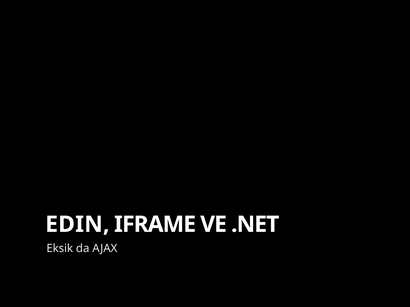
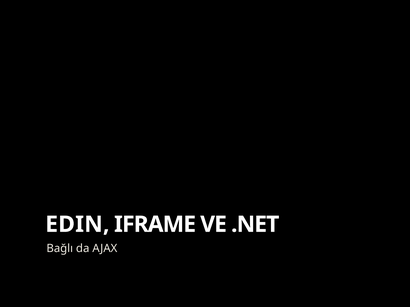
Eksik: Eksik -> Bağlı
